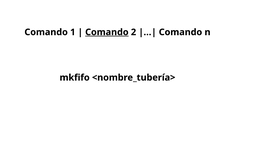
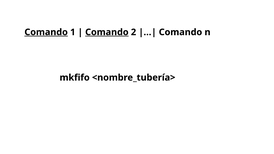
Comando at (46, 32) underline: none -> present
